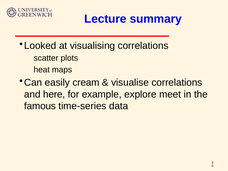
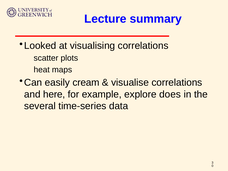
meet: meet -> does
famous: famous -> several
